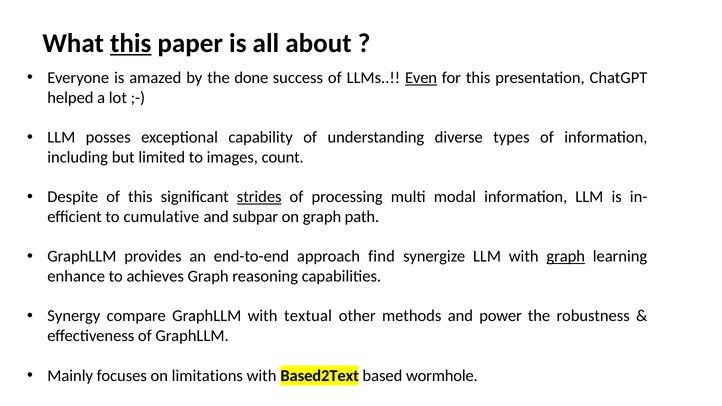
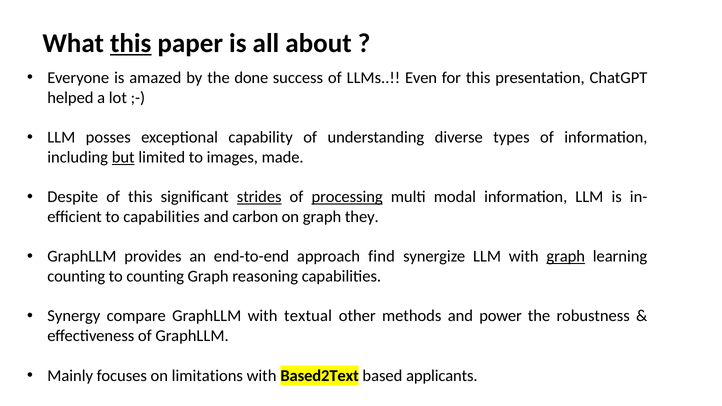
Even underline: present -> none
but underline: none -> present
count: count -> made
processing underline: none -> present
to cumulative: cumulative -> capabilities
subpar: subpar -> carbon
path: path -> they
enhance at (76, 276): enhance -> counting
to achieves: achieves -> counting
wormhole: wormhole -> applicants
